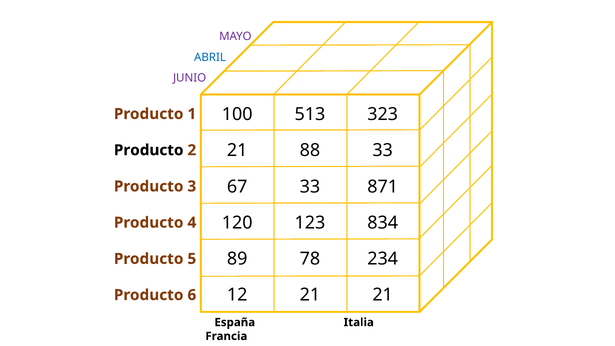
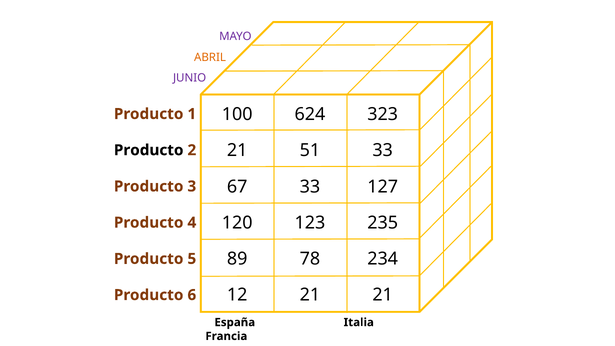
ABRIL colour: blue -> orange
513: 513 -> 624
88: 88 -> 51
871: 871 -> 127
834: 834 -> 235
